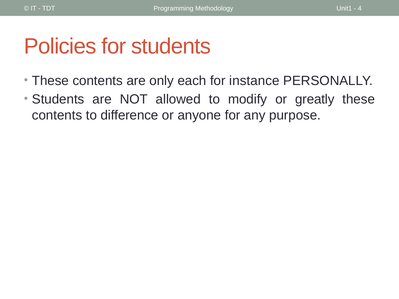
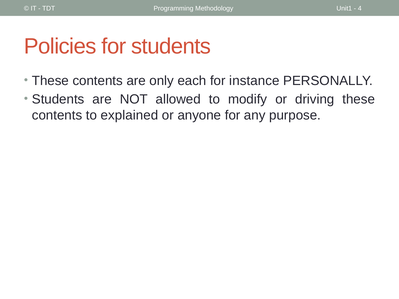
greatly: greatly -> driving
difference: difference -> explained
